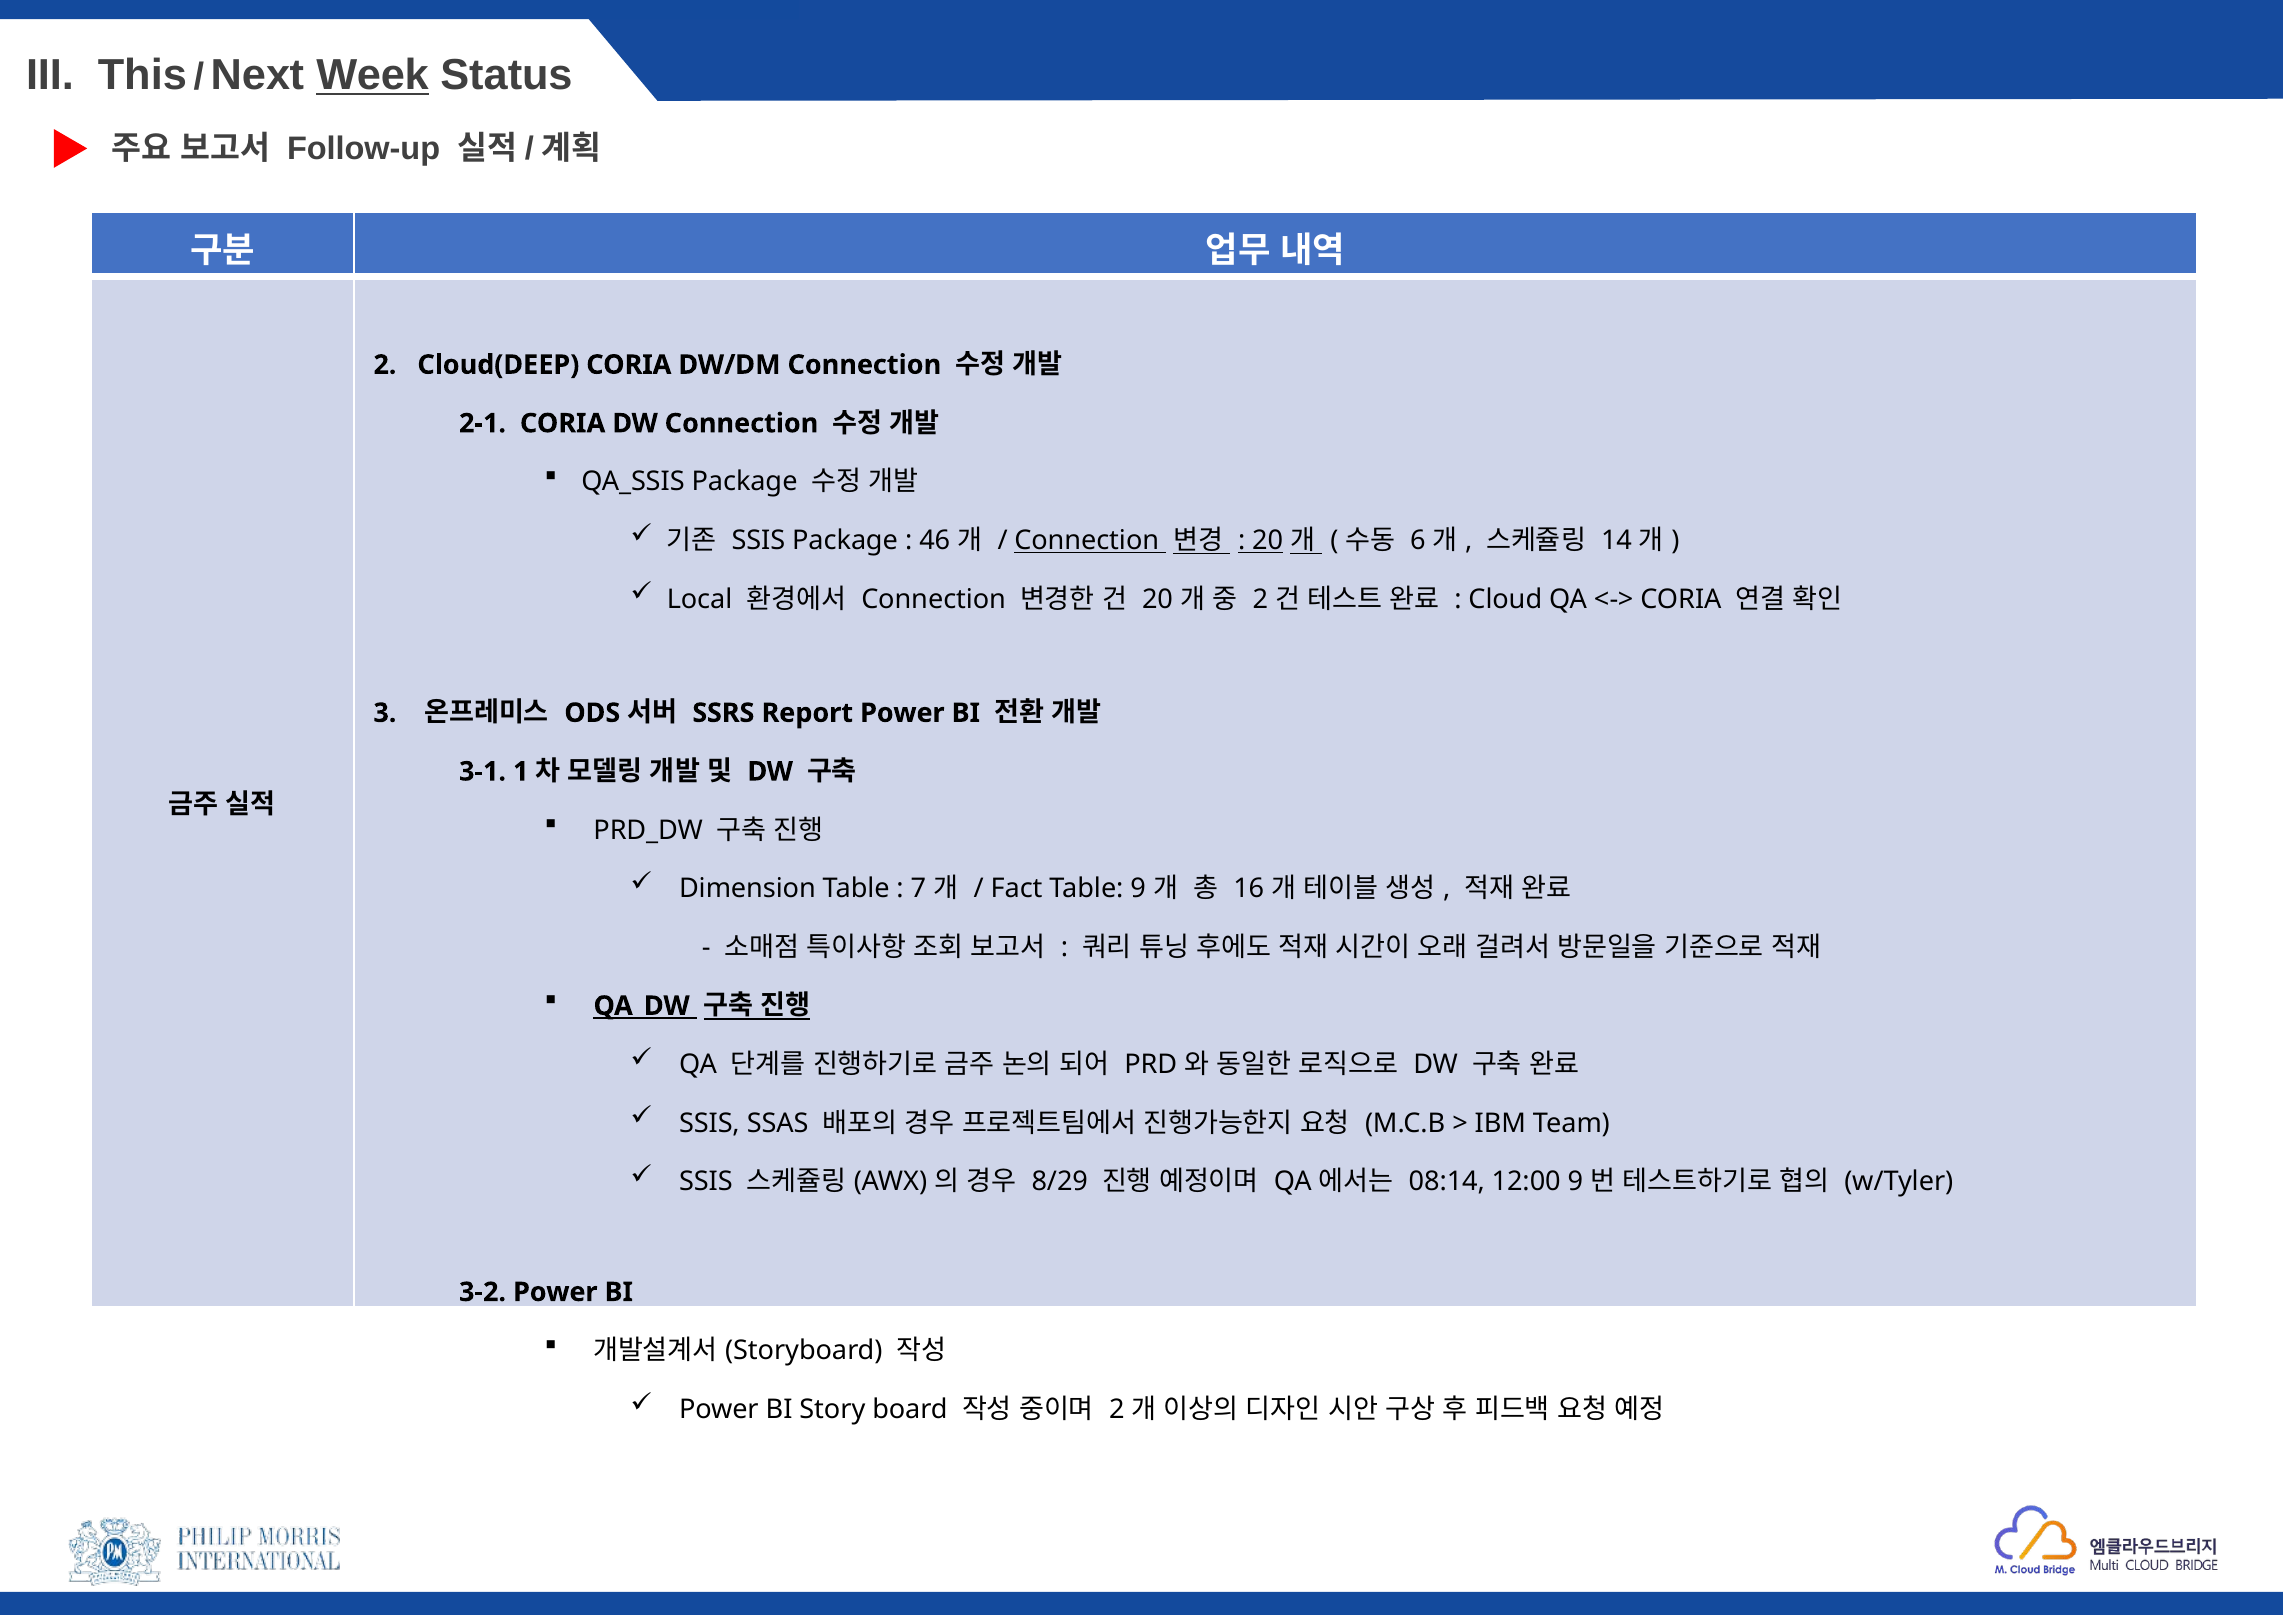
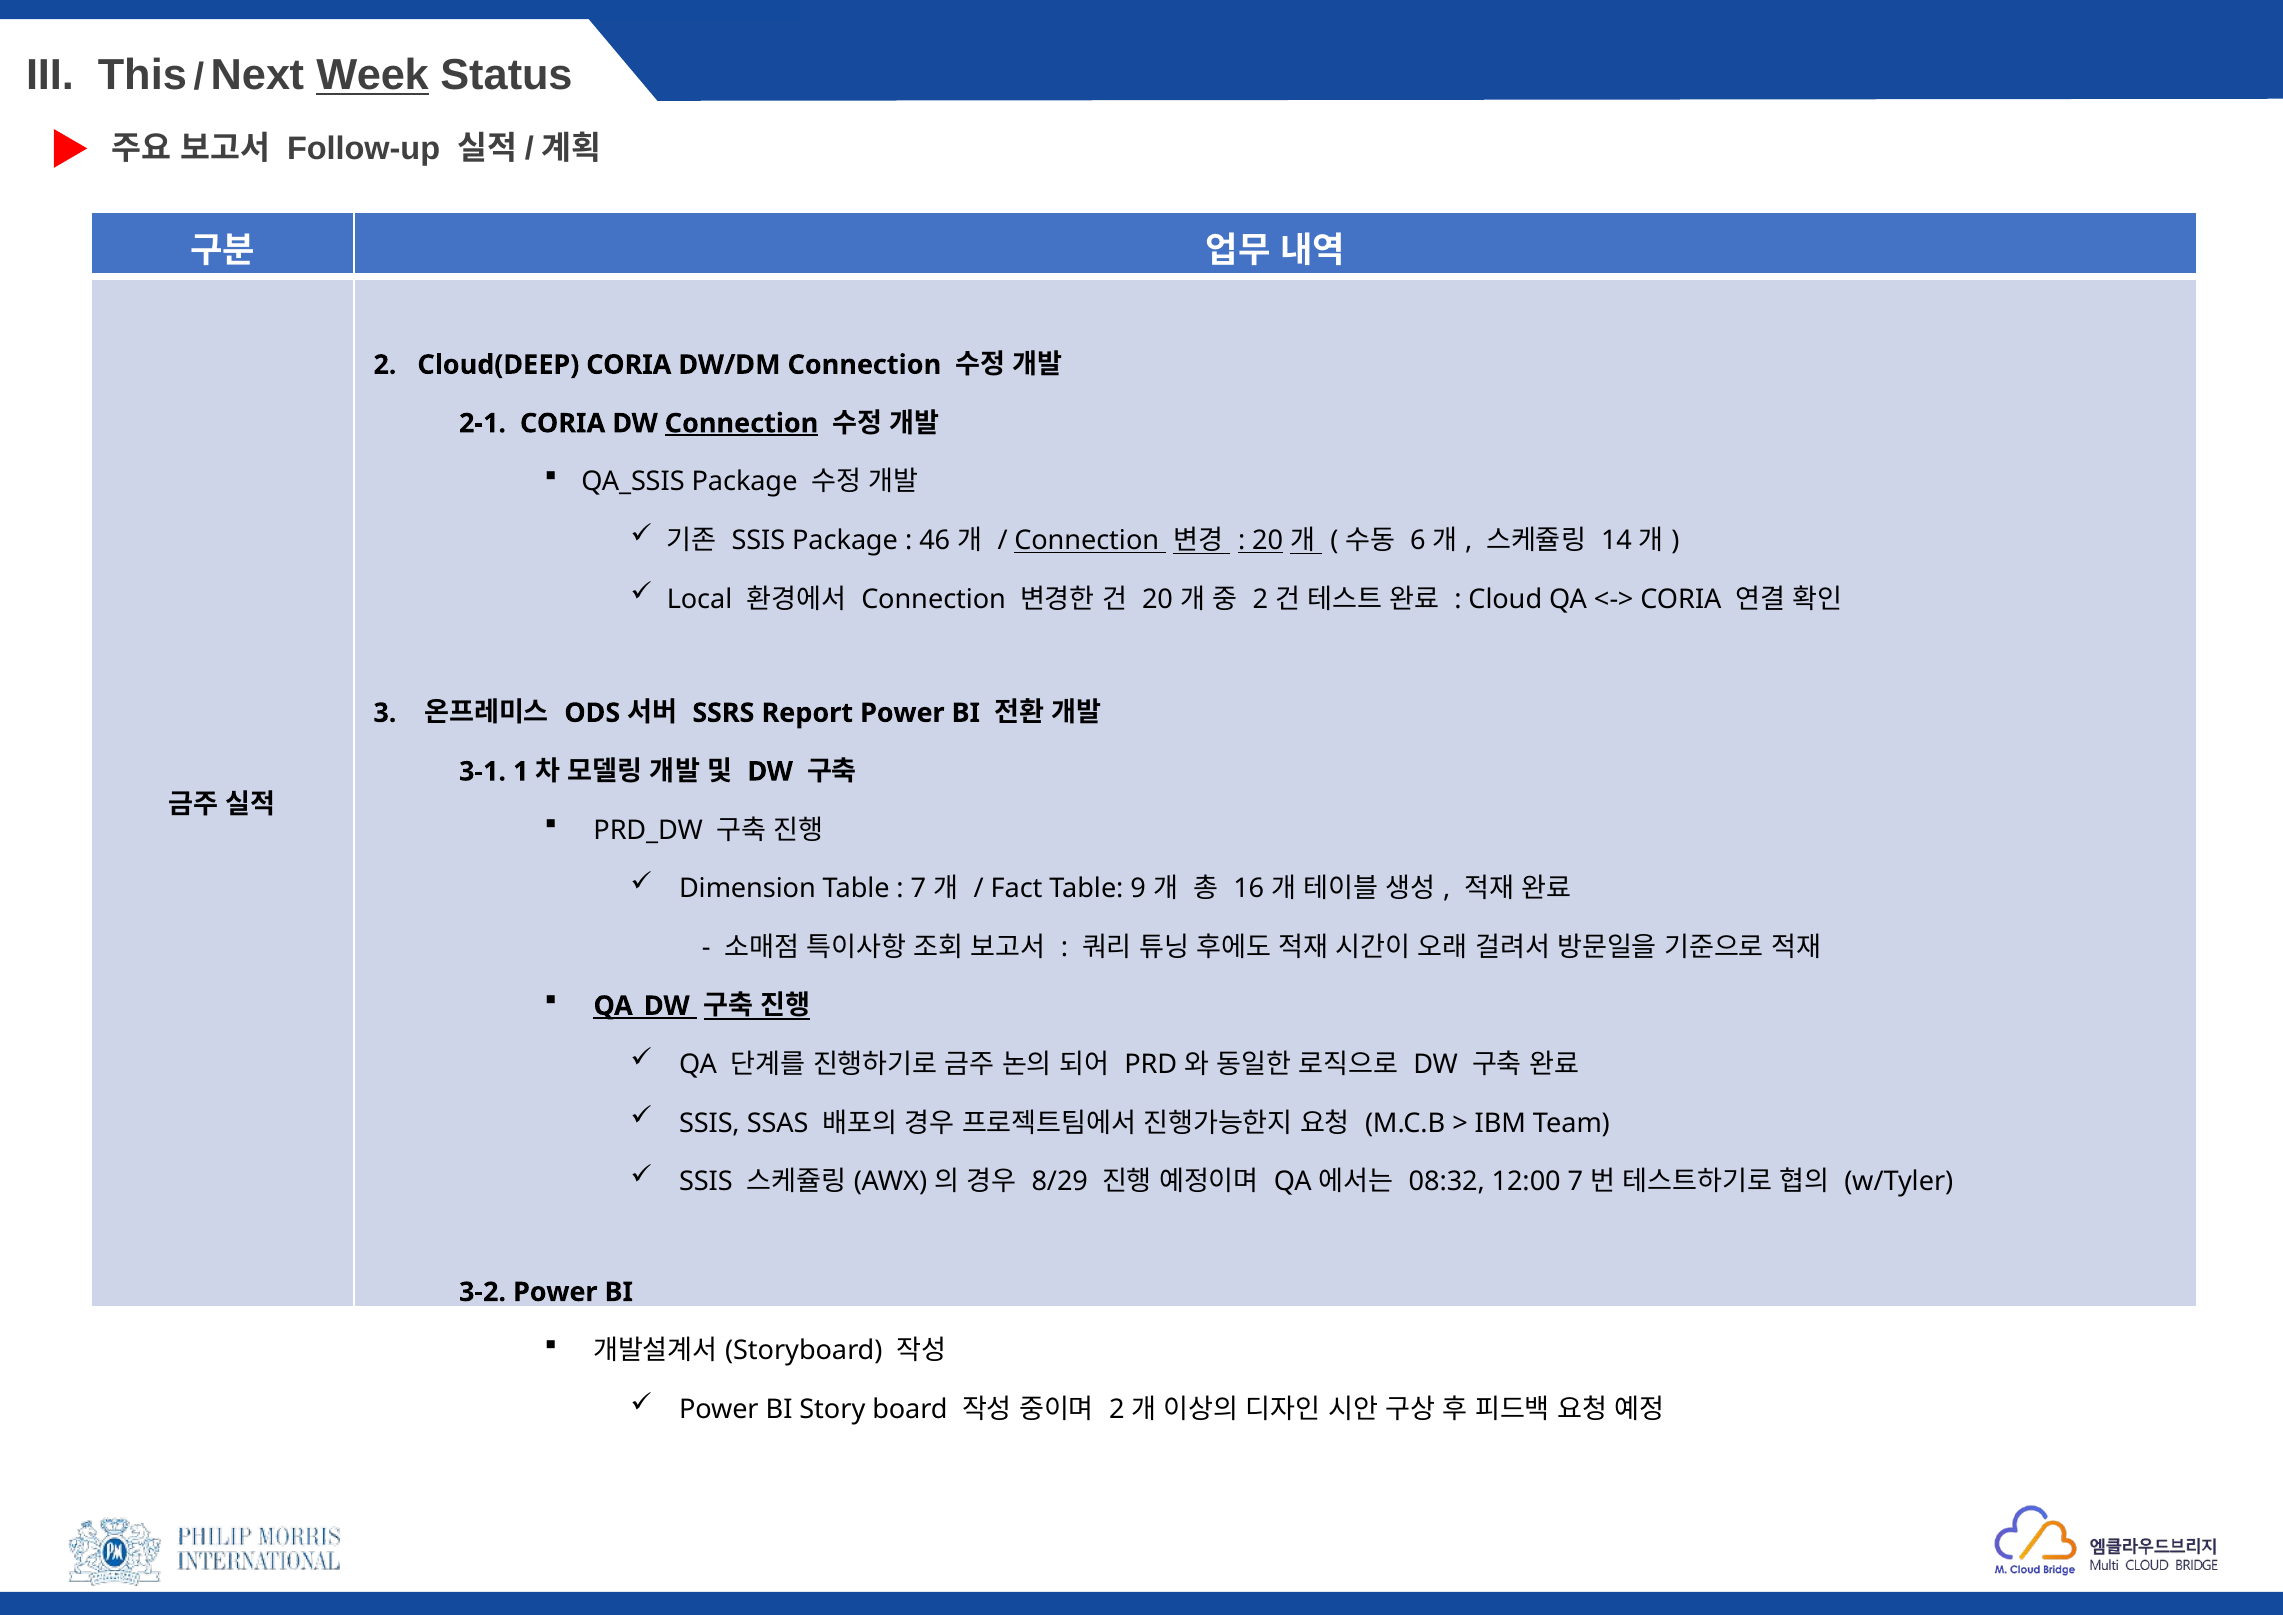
Connection at (742, 423) underline: none -> present
08:14: 08:14 -> 08:32
12:00 9: 9 -> 7
